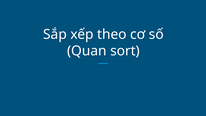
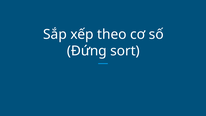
Quan: Quan -> Đứng
